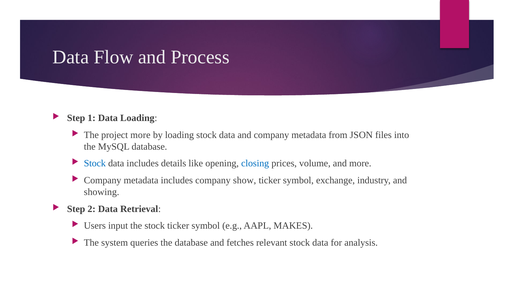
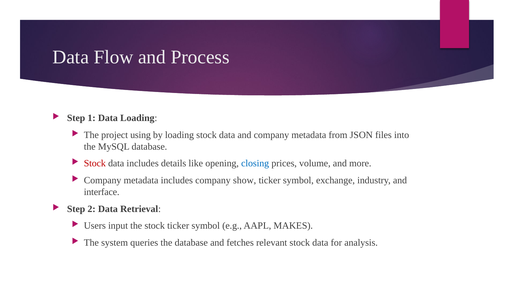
project more: more -> using
Stock at (95, 164) colour: blue -> red
showing: showing -> interface
